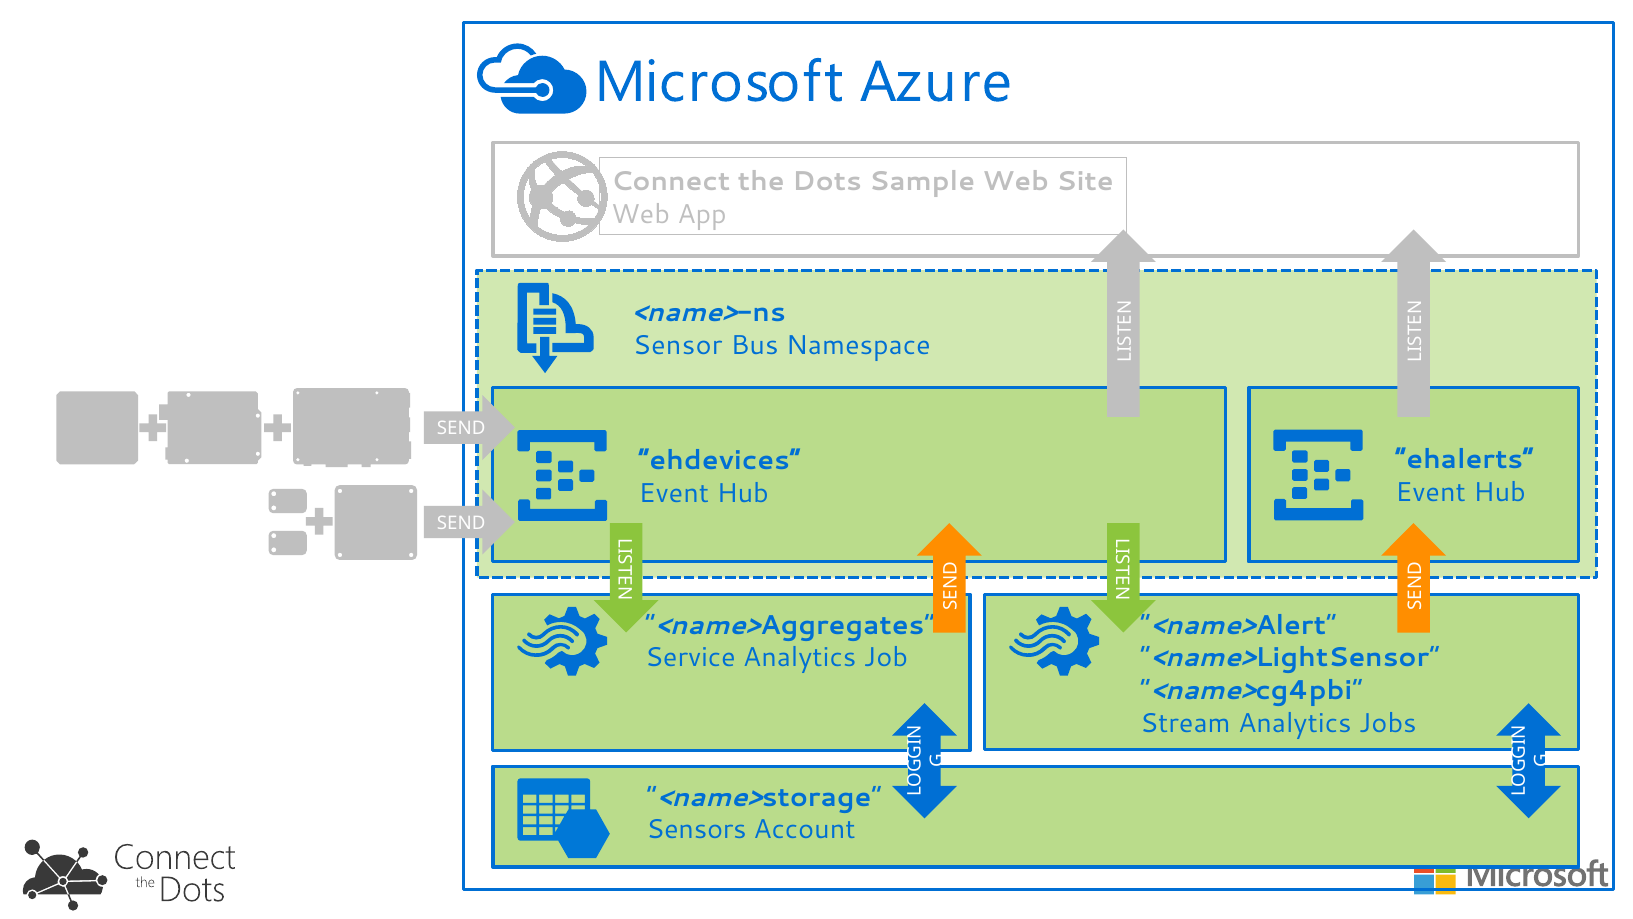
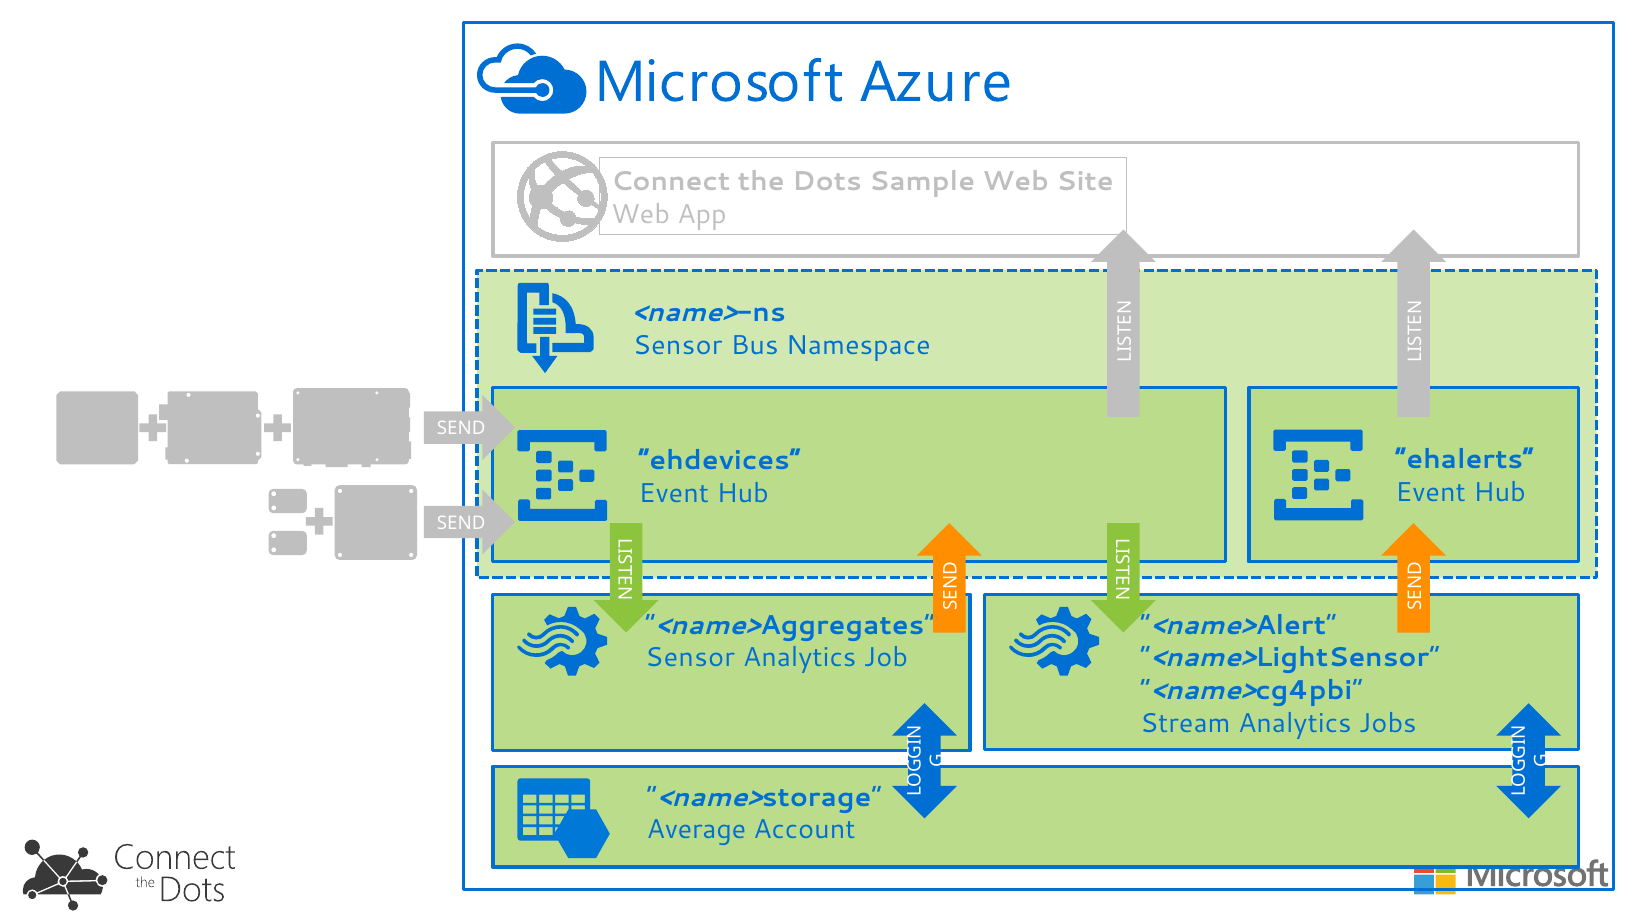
Service at (690, 657): Service -> Sensor
Sensors: Sensors -> Average
